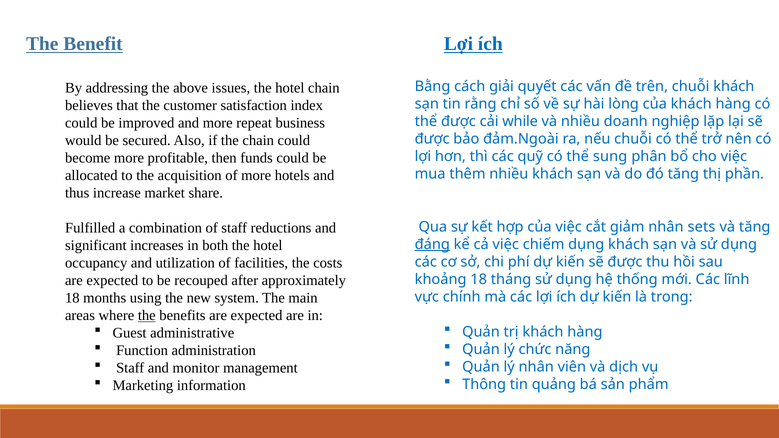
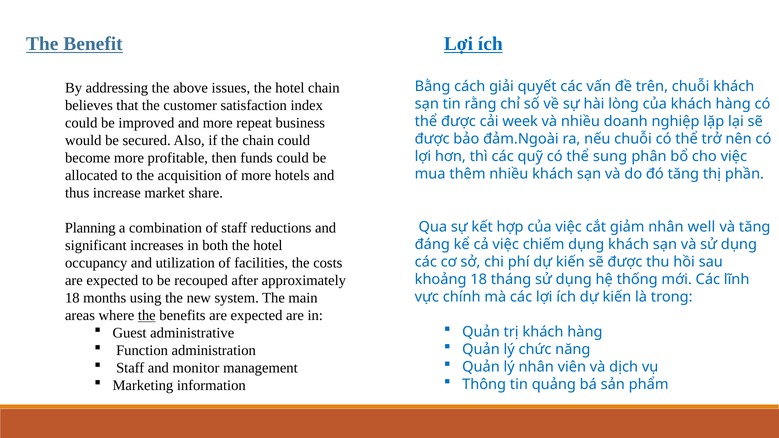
while: while -> week
Fulfilled: Fulfilled -> Planning
sets: sets -> well
đáng underline: present -> none
